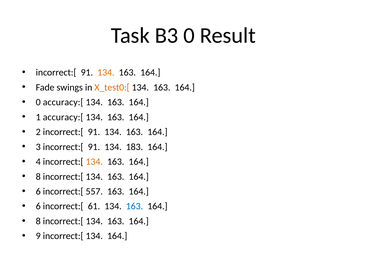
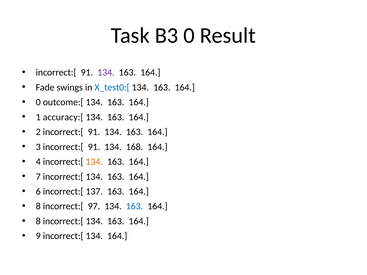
134 at (106, 73) colour: orange -> purple
X_test0:[ colour: orange -> blue
0 accuracy:[: accuracy:[ -> outcome:[
183: 183 -> 168
8 at (38, 177): 8 -> 7
557: 557 -> 137
6 at (38, 206): 6 -> 8
61: 61 -> 97
